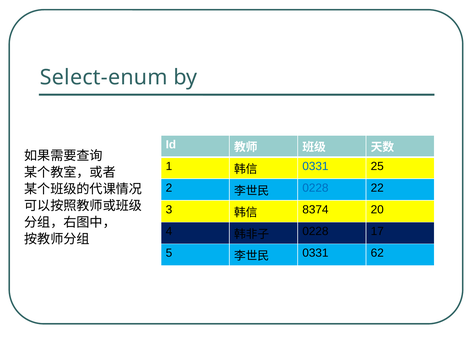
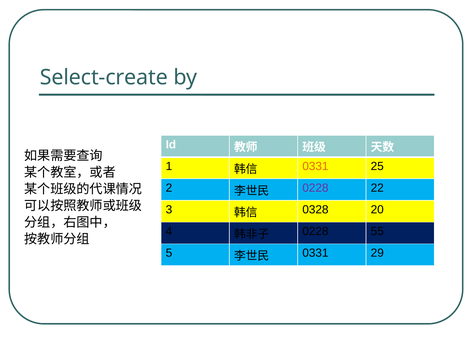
Select-enum: Select-enum -> Select-create
0331 at (315, 166) colour: blue -> orange
0228 at (315, 188) colour: blue -> purple
8374: 8374 -> 0328
17: 17 -> 55
62: 62 -> 29
